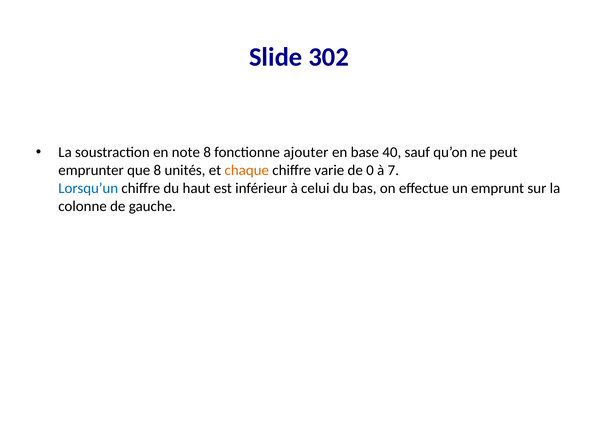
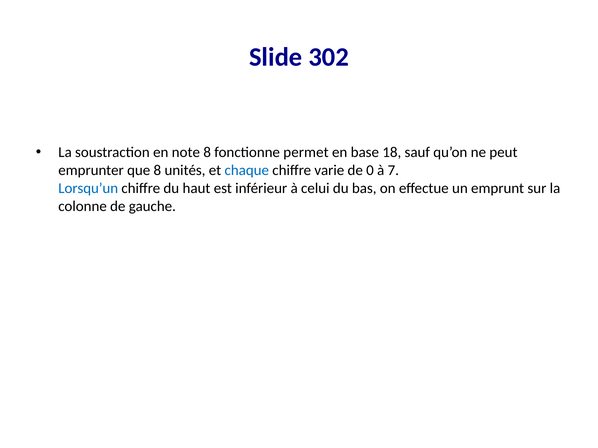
ajouter: ajouter -> permet
40: 40 -> 18
chaque colour: orange -> blue
